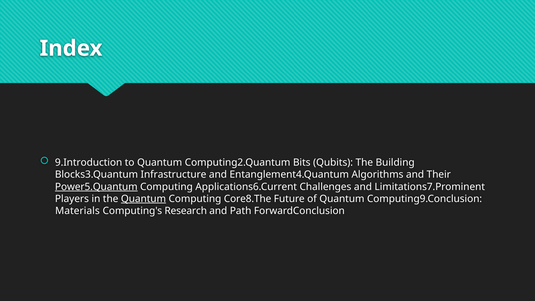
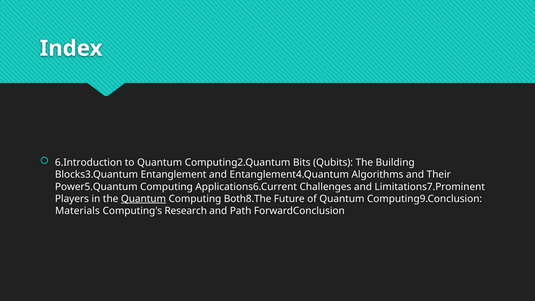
9.Introduction: 9.Introduction -> 6.Introduction
Infrastructure: Infrastructure -> Entanglement
Power5.Quantum underline: present -> none
Core8.The: Core8.The -> Both8.The
